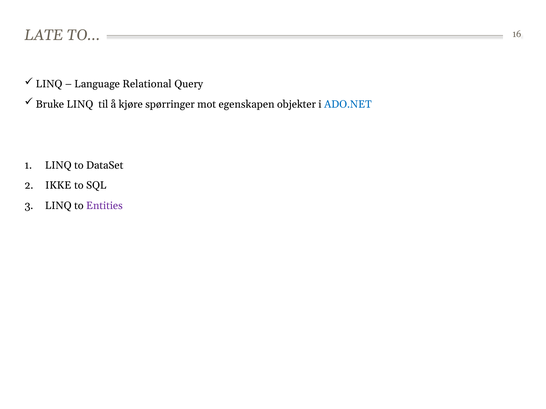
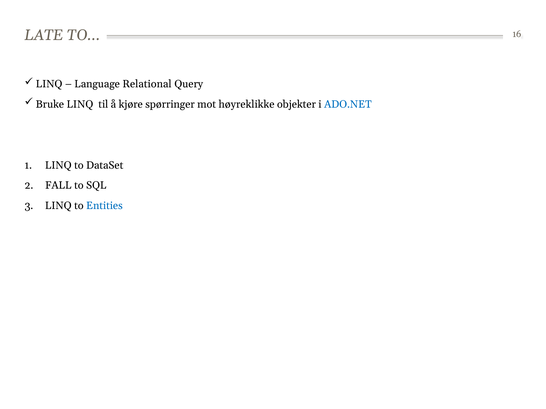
egenskapen: egenskapen -> høyreklikke
IKKE: IKKE -> FALL
Entities colour: purple -> blue
